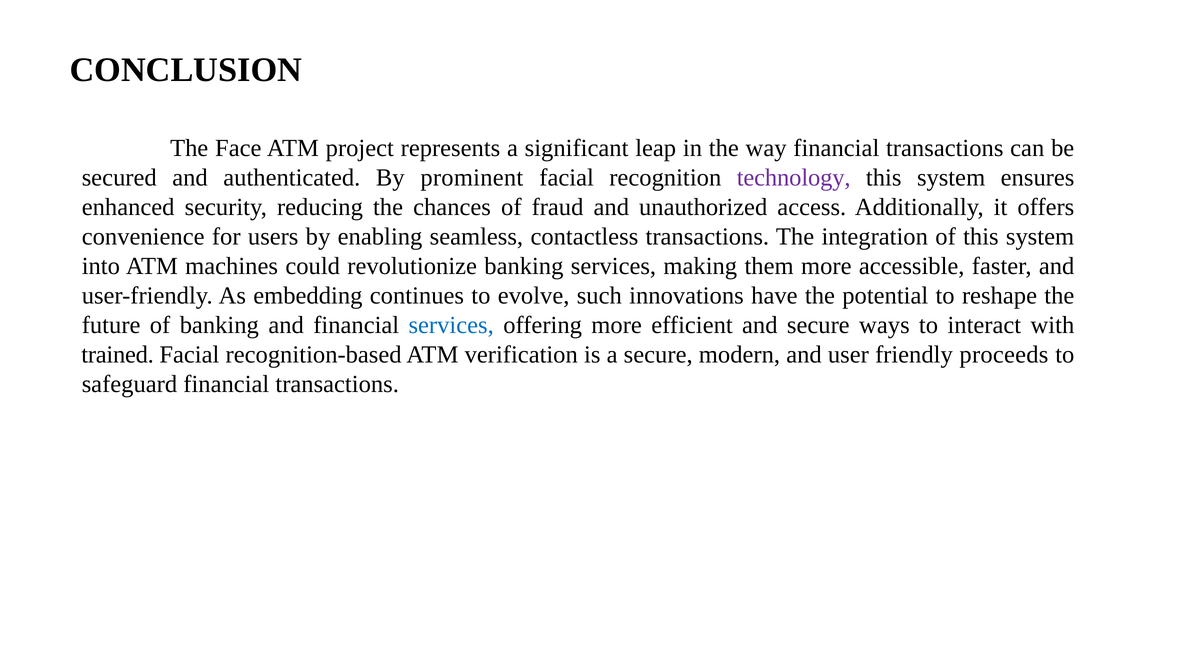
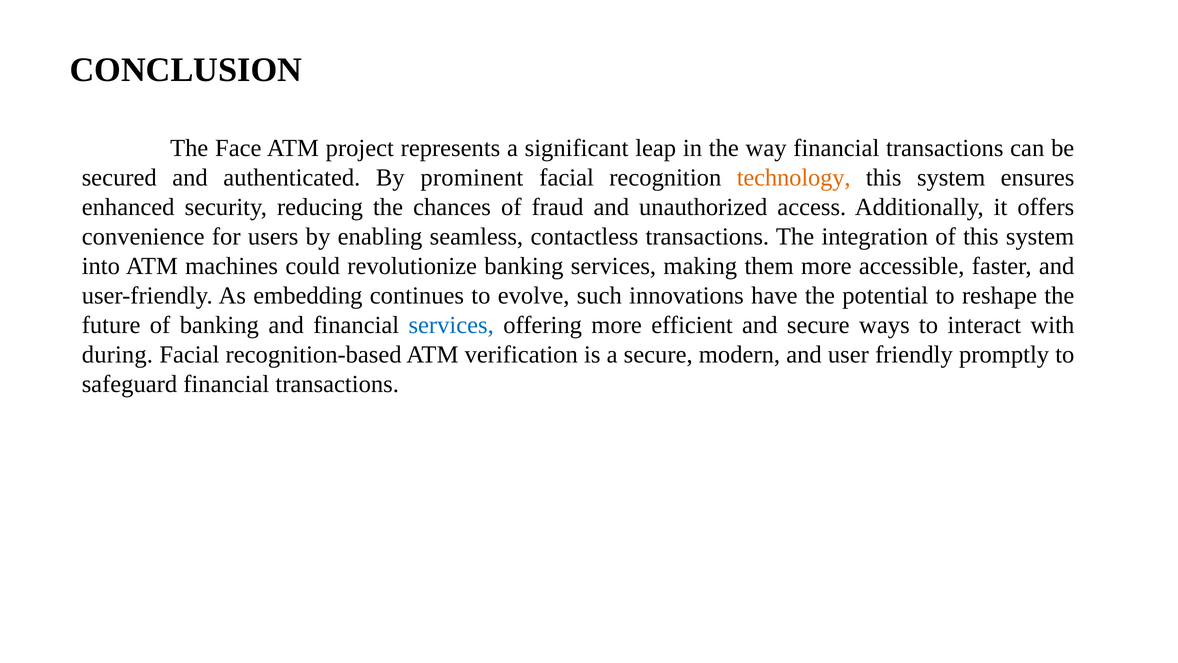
technology colour: purple -> orange
trained: trained -> during
proceeds: proceeds -> promptly
